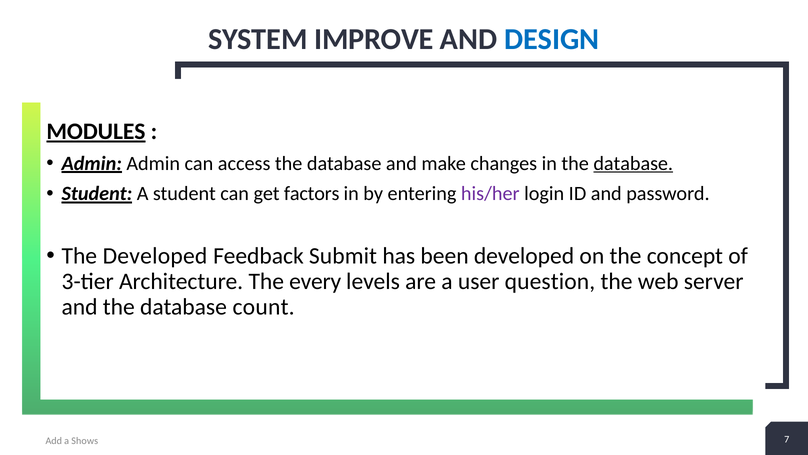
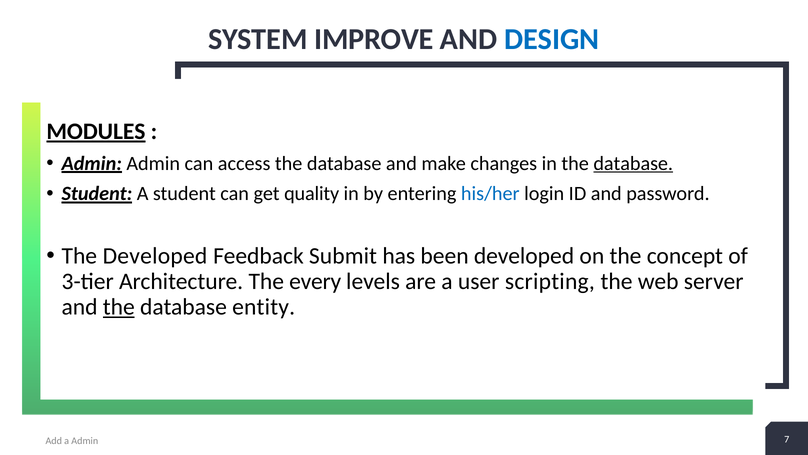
factors: factors -> quality
his/her colour: purple -> blue
question: question -> scripting
the at (119, 307) underline: none -> present
count: count -> entity
a Shows: Shows -> Admin
